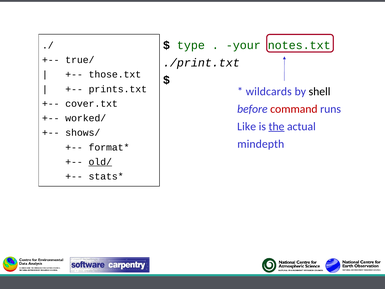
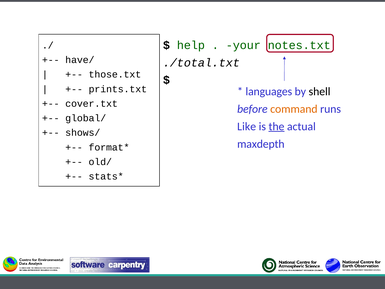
type: type -> help
true/: true/ -> have/
./print.txt: ./print.txt -> ./total.txt
wildcards: wildcards -> languages
command colour: red -> orange
worked/: worked/ -> global/
mindepth: mindepth -> maxdepth
old/ underline: present -> none
